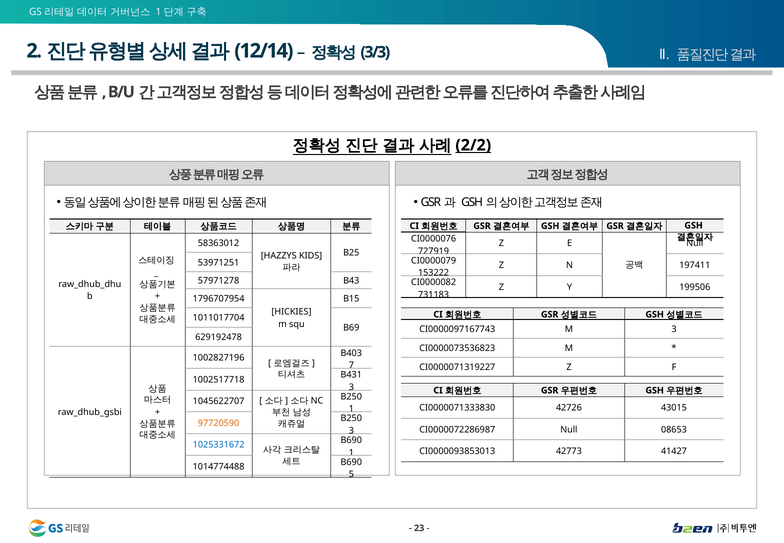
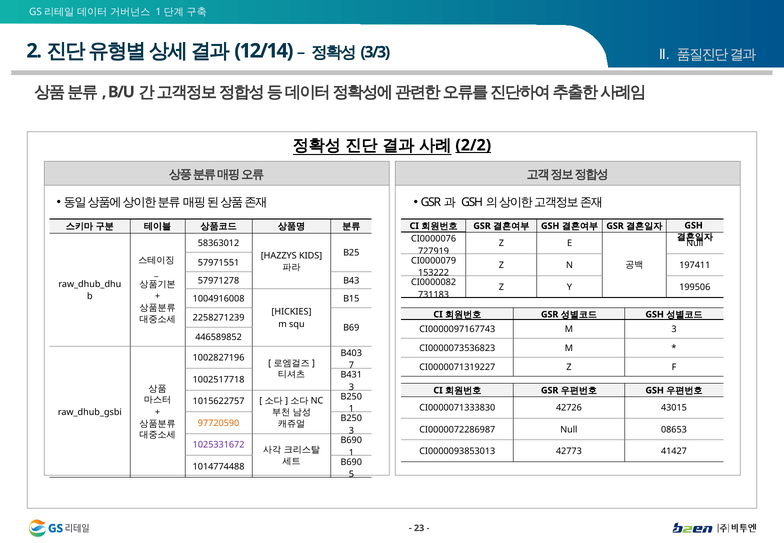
53971251: 53971251 -> 57971551
1796707954: 1796707954 -> 1004916008
1011017704: 1011017704 -> 2258271239
629192478: 629192478 -> 446589852
1045622707: 1045622707 -> 1015622757
1025331672 colour: blue -> purple
